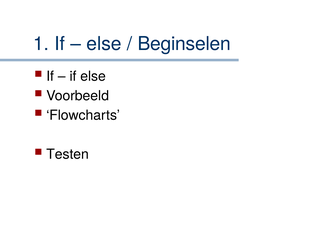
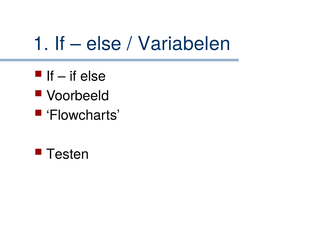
Beginselen: Beginselen -> Variabelen
